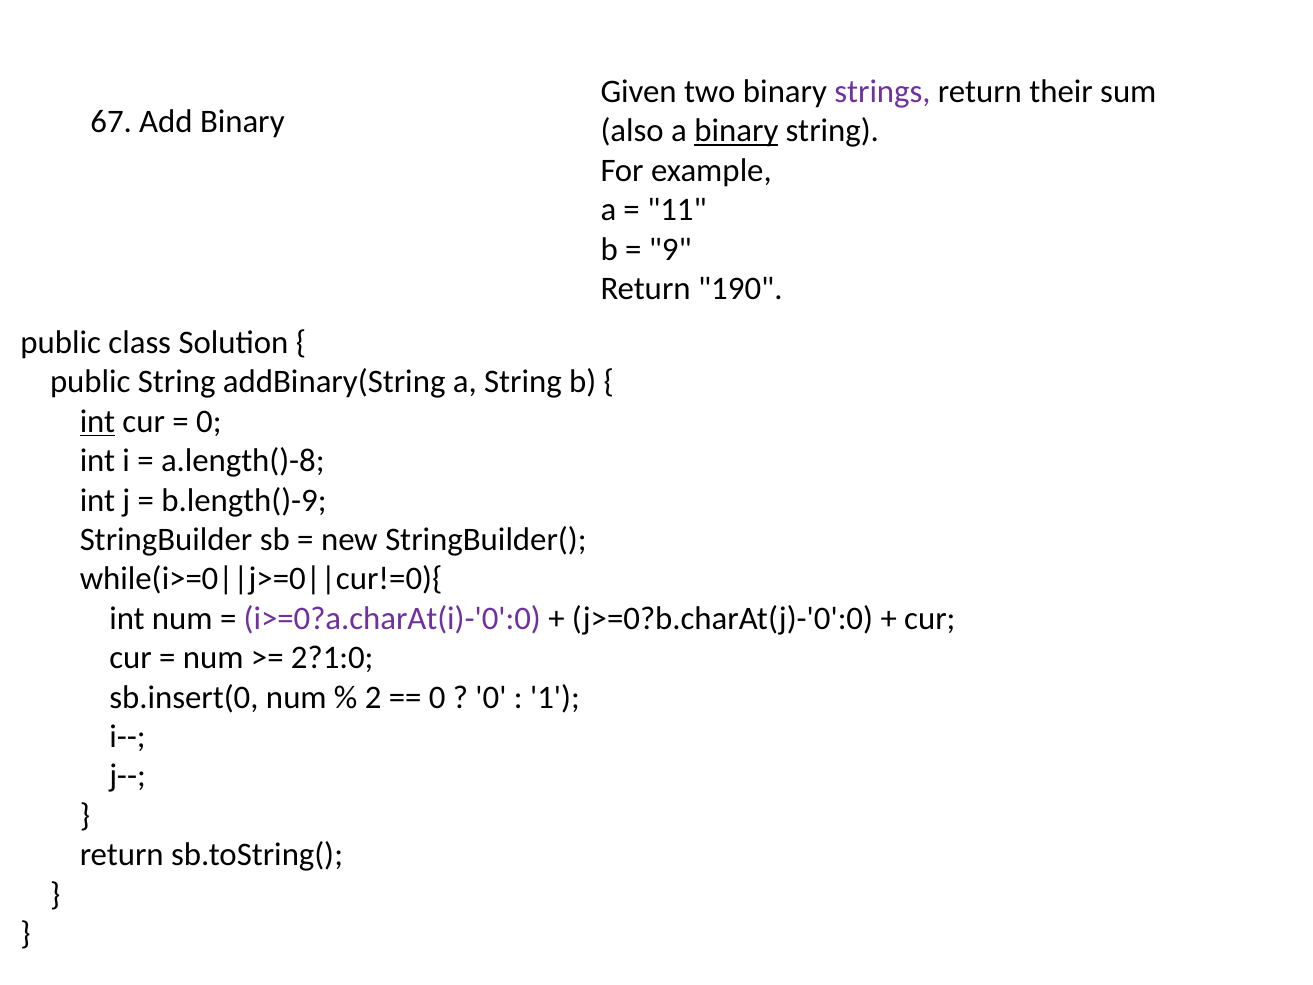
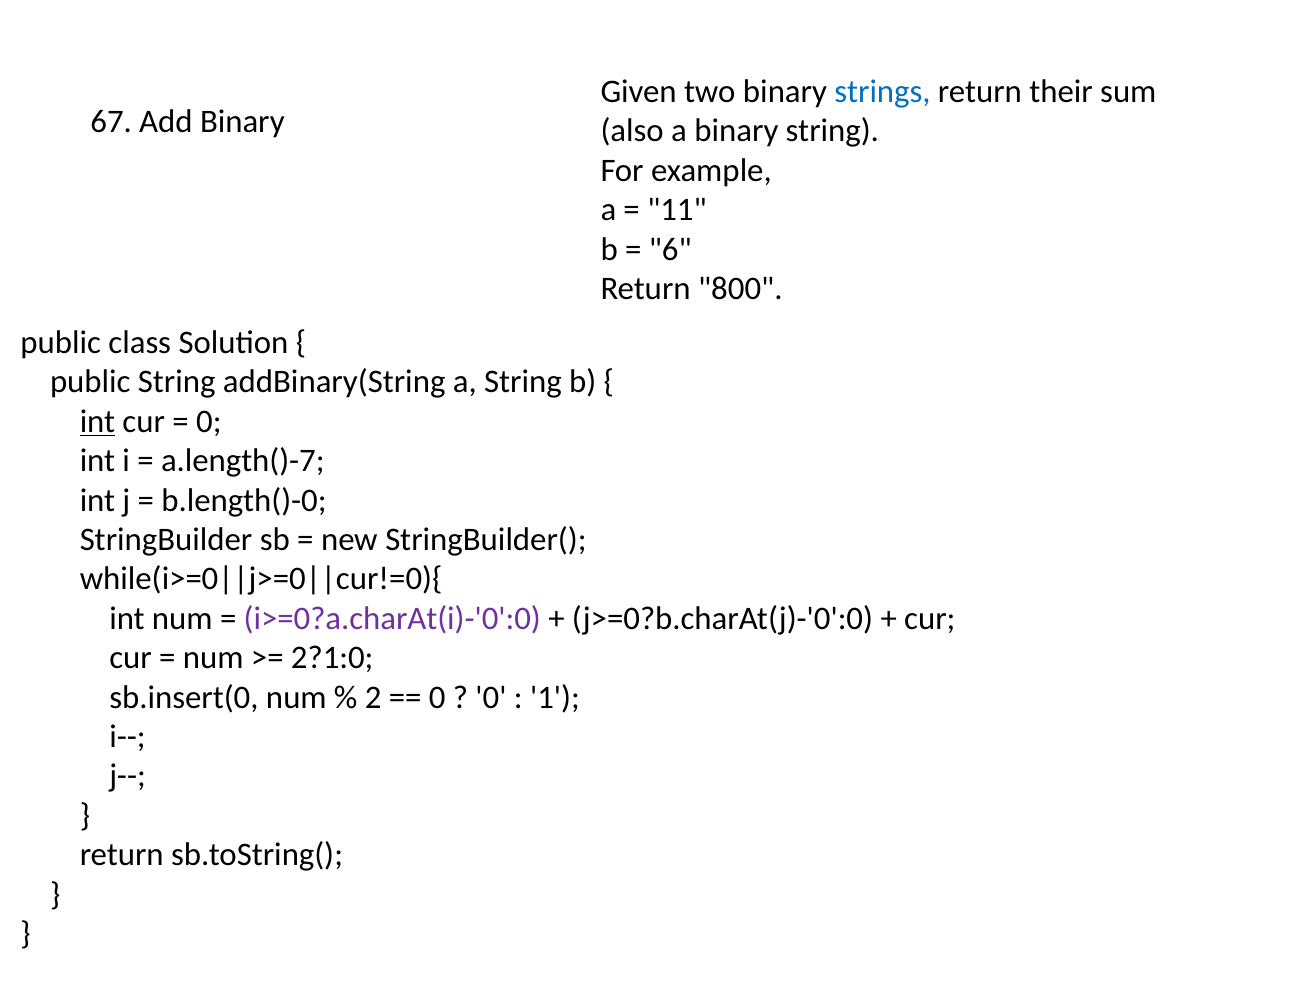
strings colour: purple -> blue
binary at (736, 131) underline: present -> none
9: 9 -> 6
190: 190 -> 800
a.length()-8: a.length()-8 -> a.length()-7
b.length()-9: b.length()-9 -> b.length()-0
